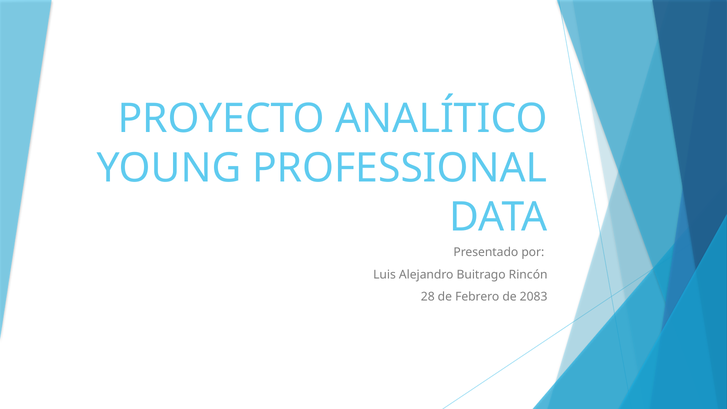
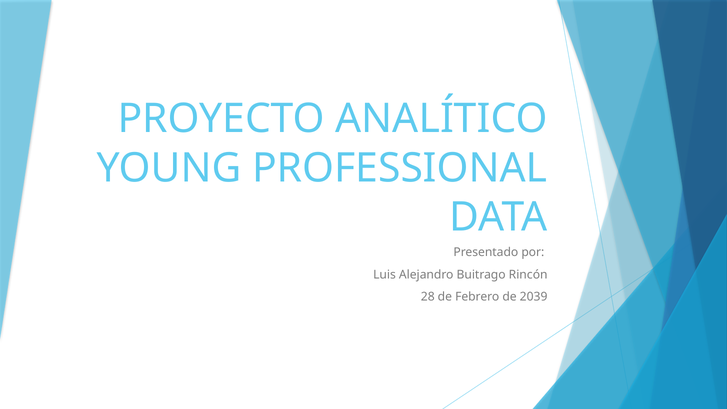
2083: 2083 -> 2039
